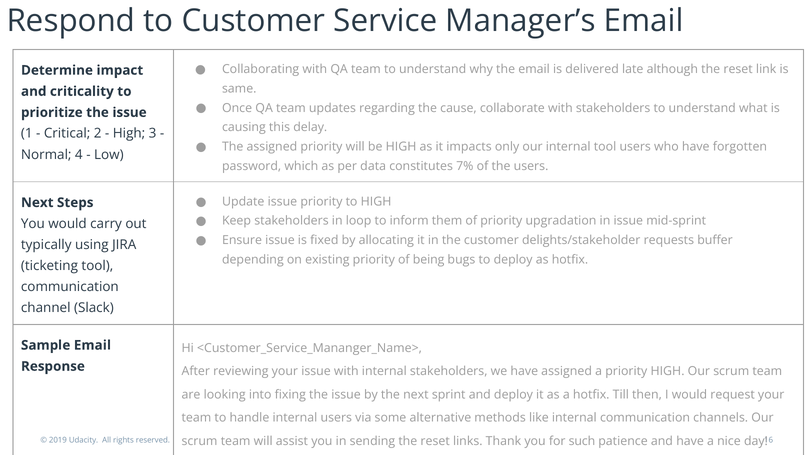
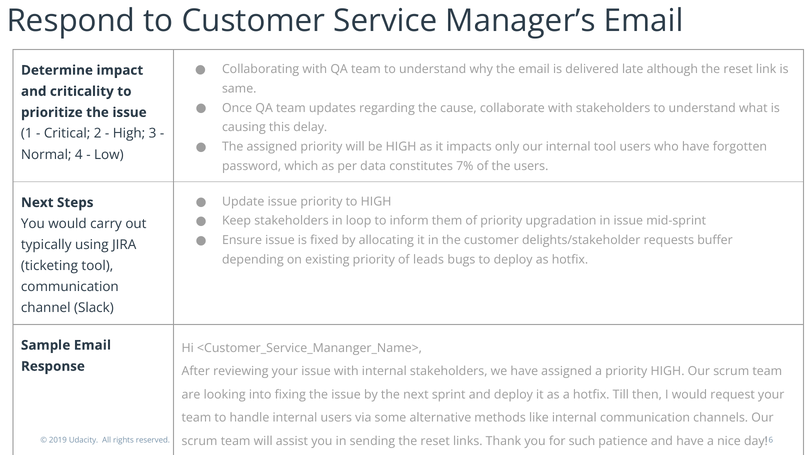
being: being -> leads
